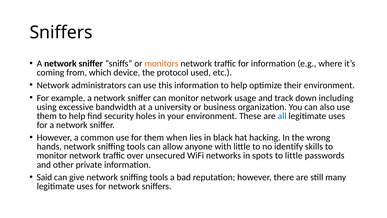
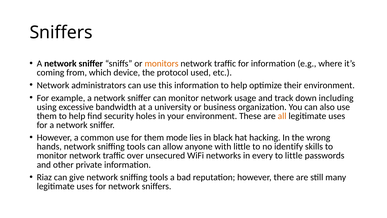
all colour: blue -> orange
when: when -> mode
spots: spots -> every
Said: Said -> Riaz
